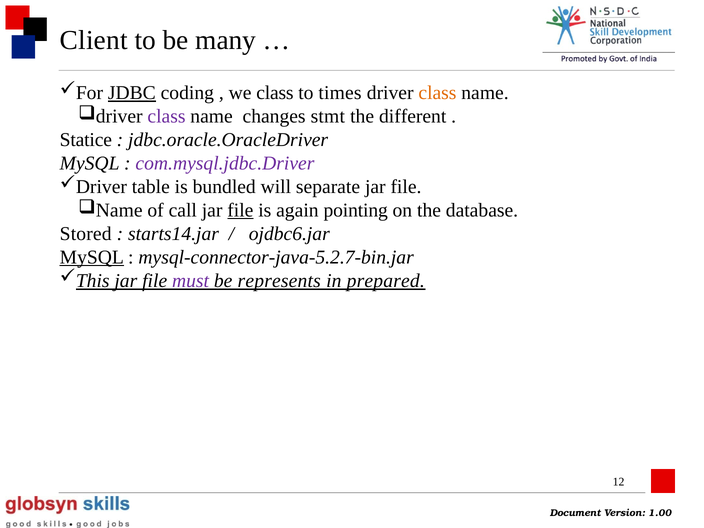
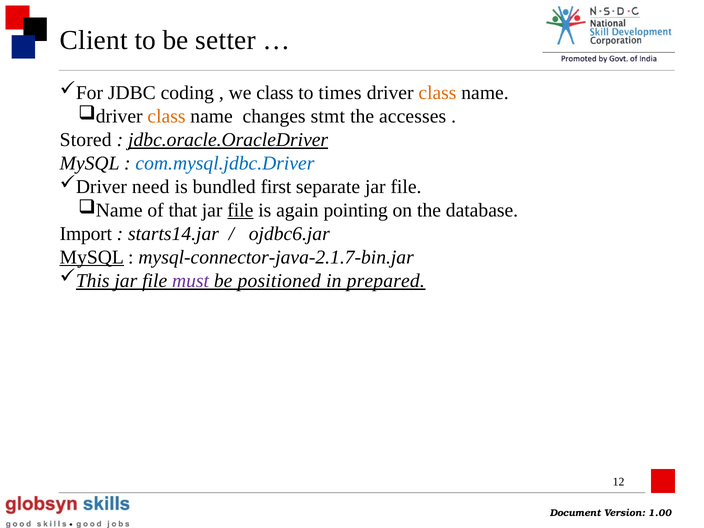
many: many -> setter
JDBC underline: present -> none
class at (166, 116) colour: purple -> orange
different: different -> accesses
Statice: Statice -> Stored
jdbc.oracle.OracleDriver underline: none -> present
com.mysql.jdbc.Driver colour: purple -> blue
table: table -> need
will: will -> first
call: call -> that
Stored: Stored -> Import
mysql-connector-java-5.2.7-bin.jar: mysql-connector-java-5.2.7-bin.jar -> mysql-connector-java-2.1.7-bin.jar
represents: represents -> positioned
